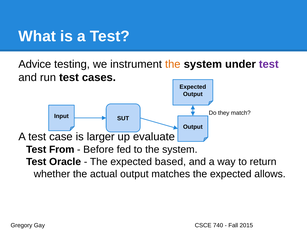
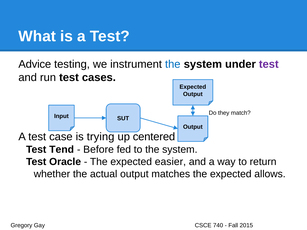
the at (173, 64) colour: orange -> blue
larger: larger -> trying
evaluate: evaluate -> centered
From: From -> Tend
based: based -> easier
